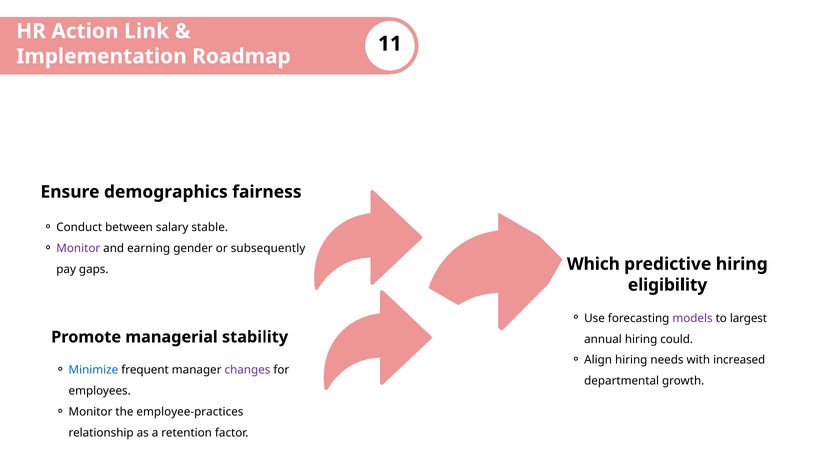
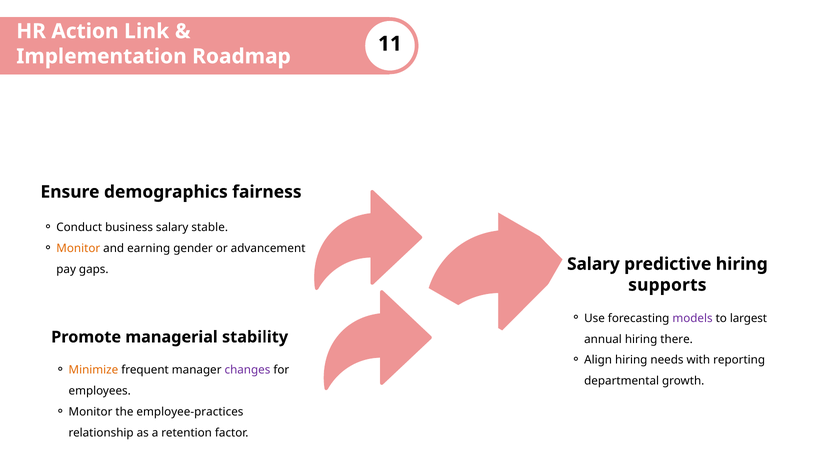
between: between -> business
Monitor at (78, 248) colour: purple -> orange
subsequently: subsequently -> advancement
Which at (593, 264): Which -> Salary
eligibility: eligibility -> supports
could: could -> there
increased: increased -> reporting
Minimize colour: blue -> orange
